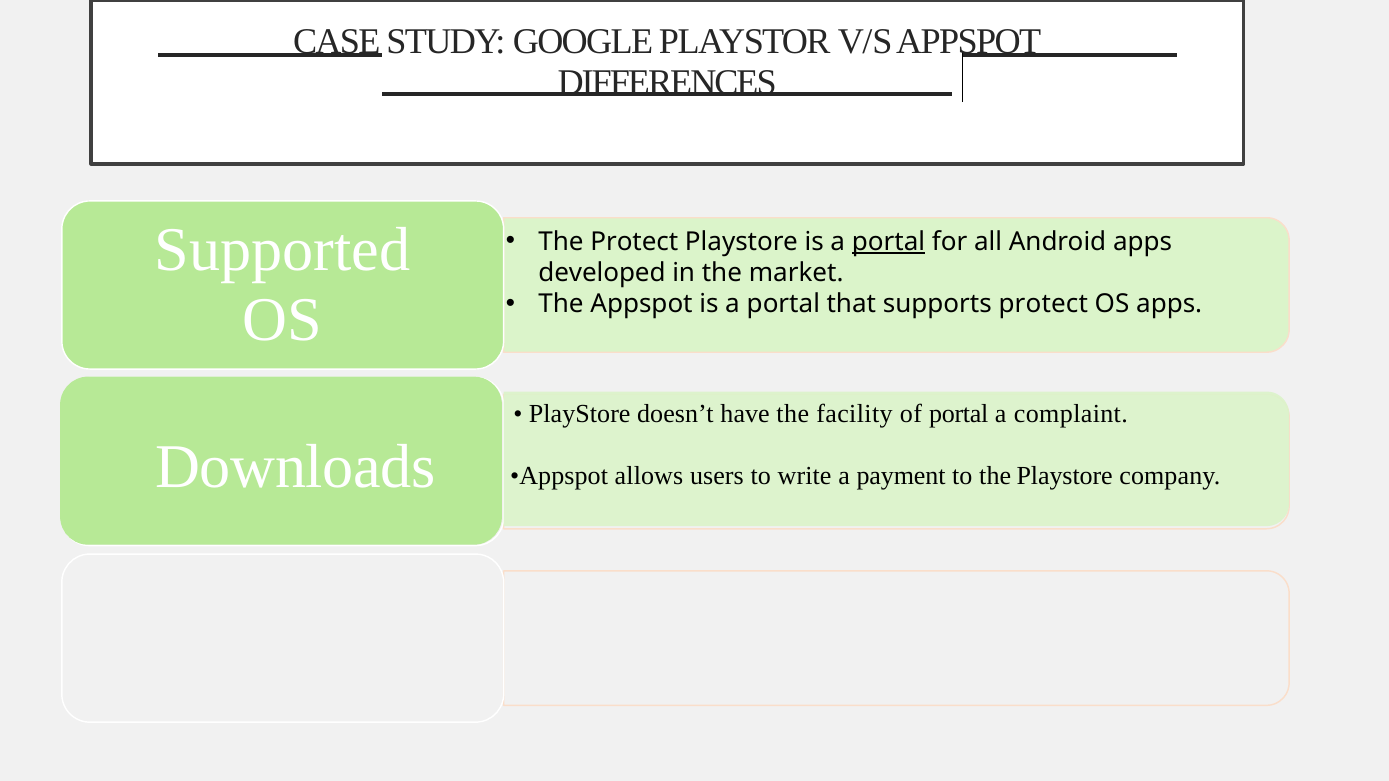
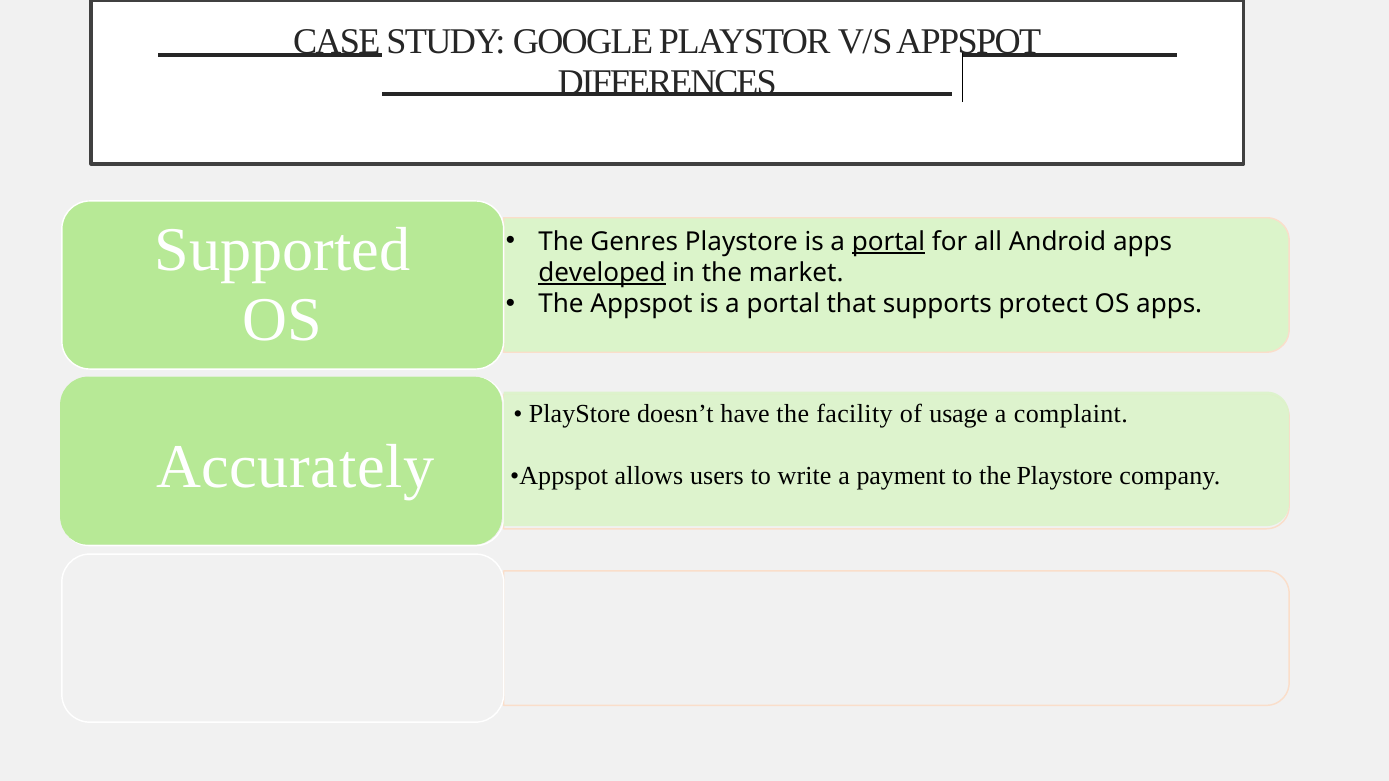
The Protect: Protect -> Genres
developed underline: none -> present
of portal: portal -> usage
Downloads: Downloads -> Accurately
